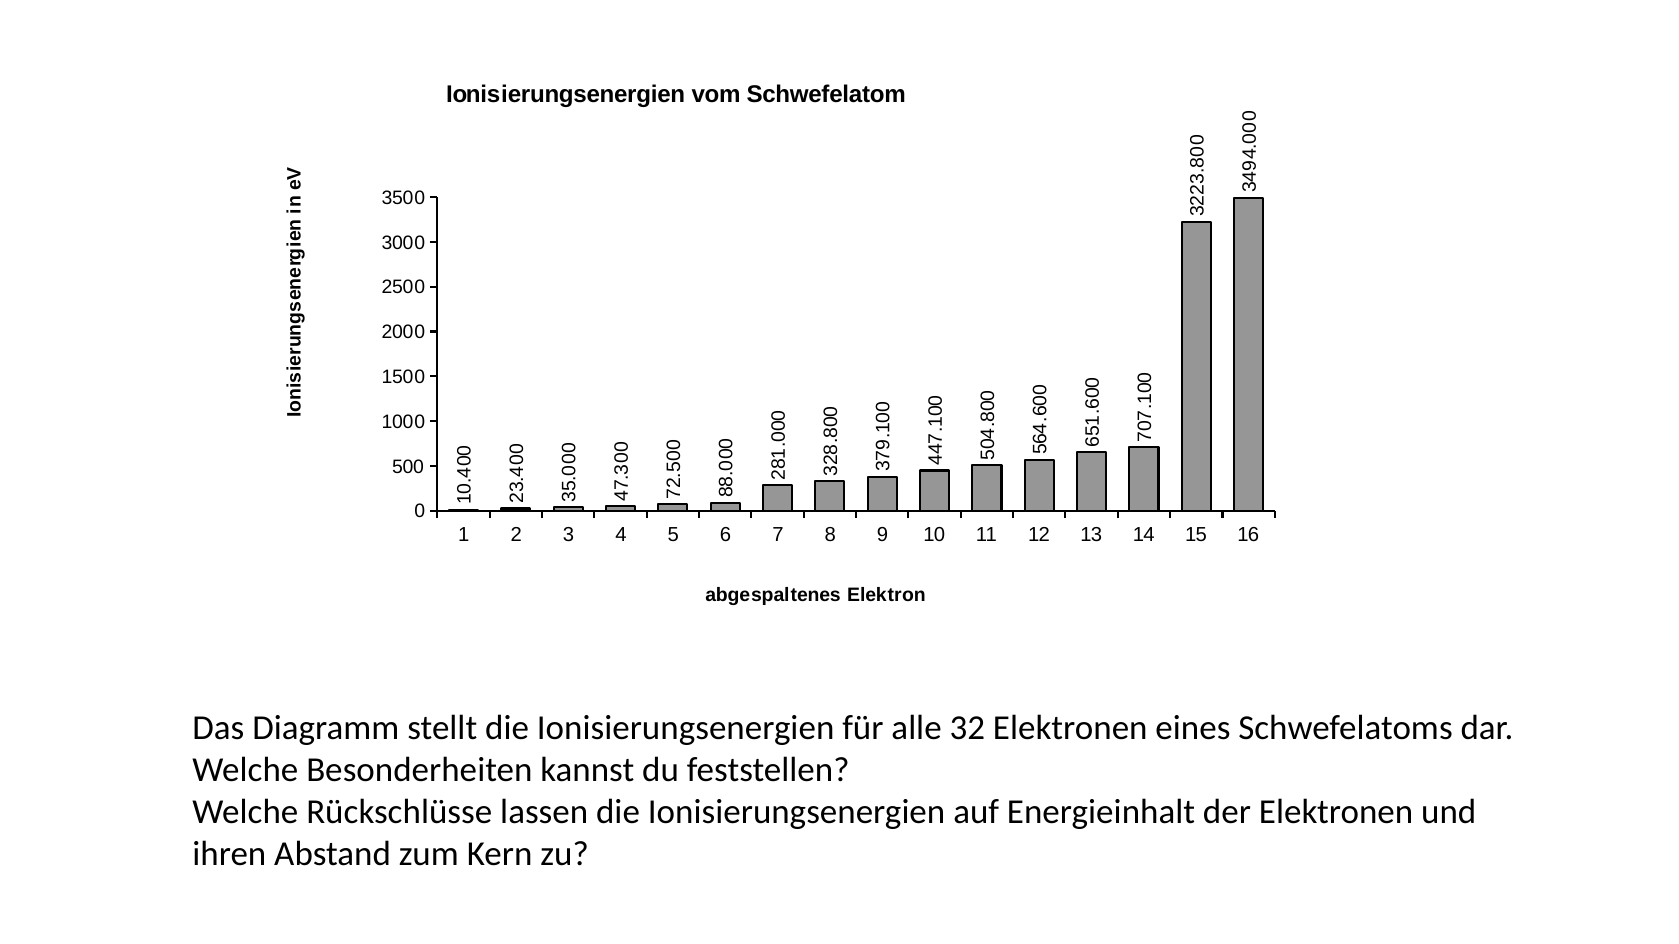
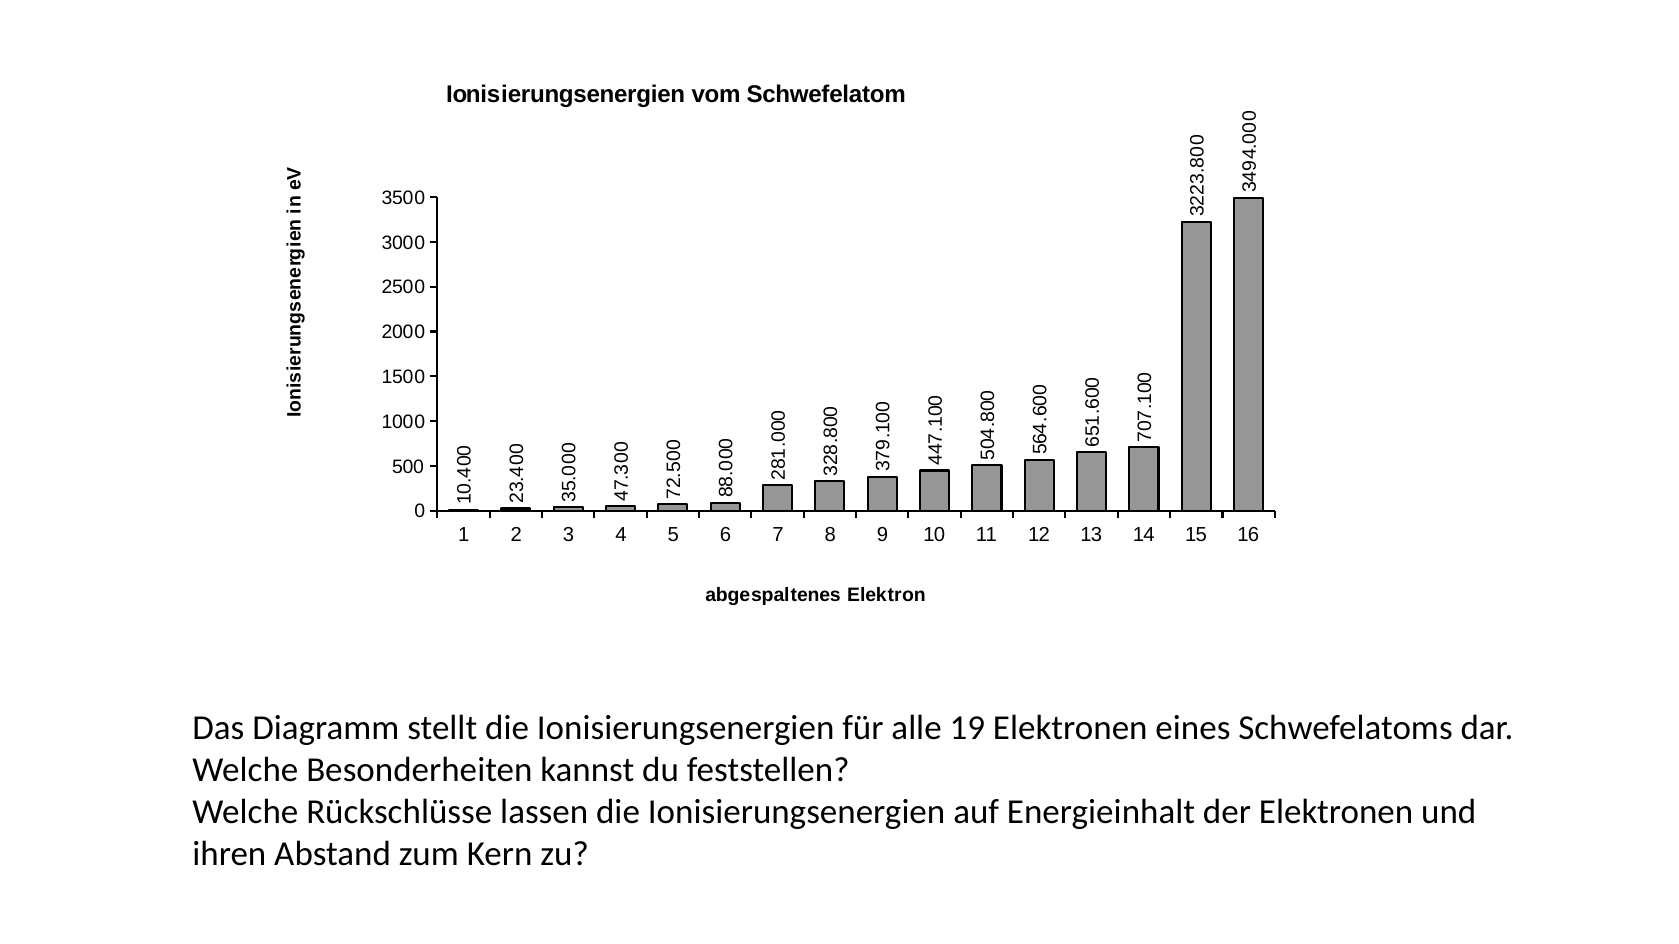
32: 32 -> 19
